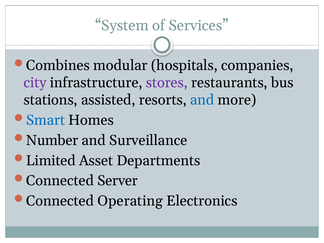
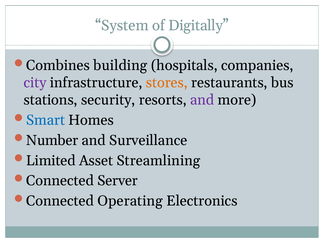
Services: Services -> Digitally
modular: modular -> building
stores colour: purple -> orange
assisted: assisted -> security
and at (202, 100) colour: blue -> purple
Departments: Departments -> Streamlining
